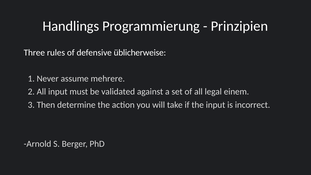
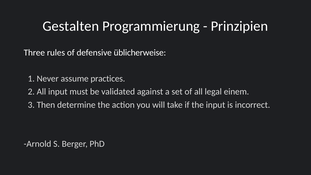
Handlings: Handlings -> Gestalten
mehrere: mehrere -> practices
